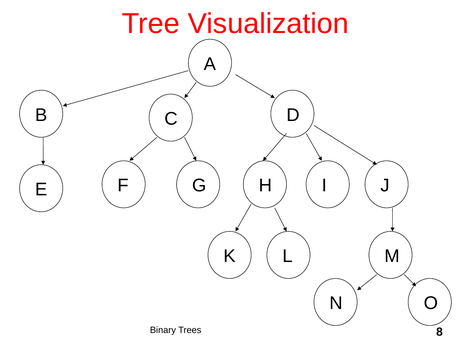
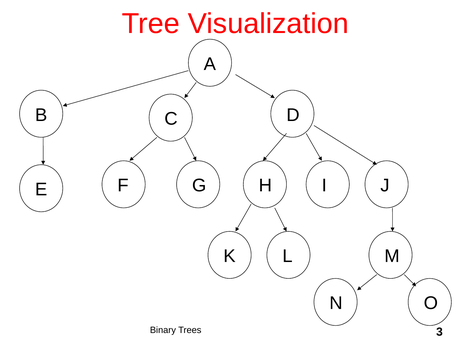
8: 8 -> 3
